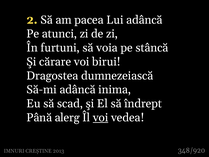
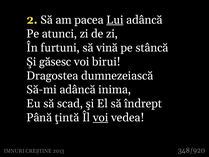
Lui underline: none -> present
voia: voia -> vină
cărare: cărare -> găsesc
alerg: alerg -> ţintă
